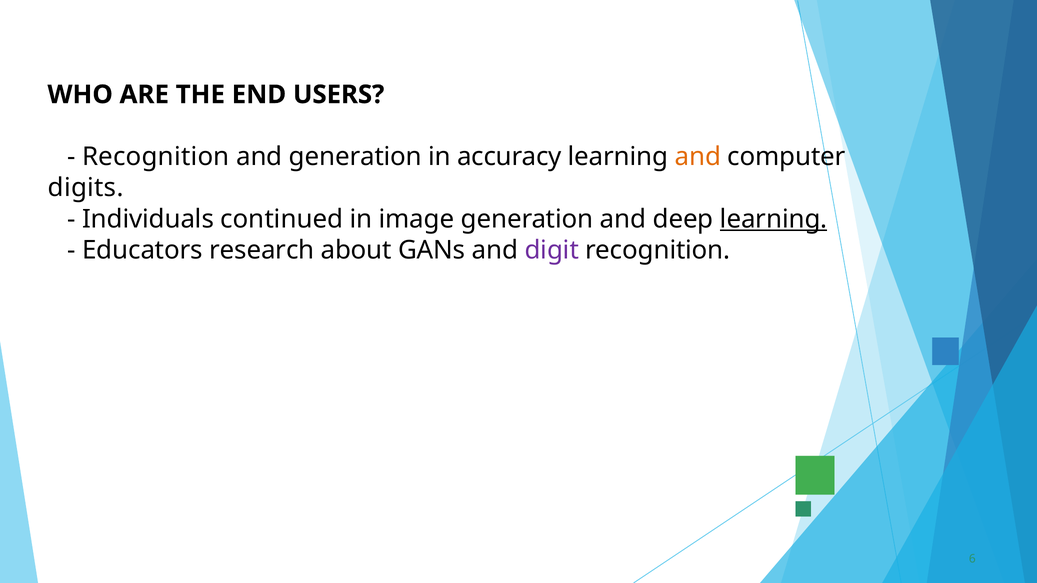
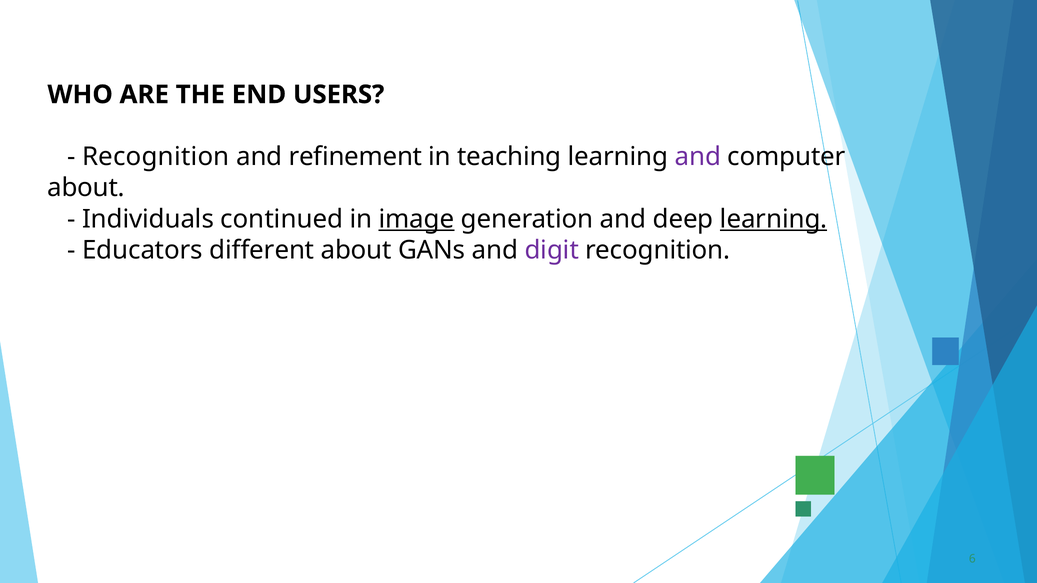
and generation: generation -> refinement
accuracy: accuracy -> teaching
and at (698, 157) colour: orange -> purple
digits at (86, 188): digits -> about
image underline: none -> present
research: research -> different
